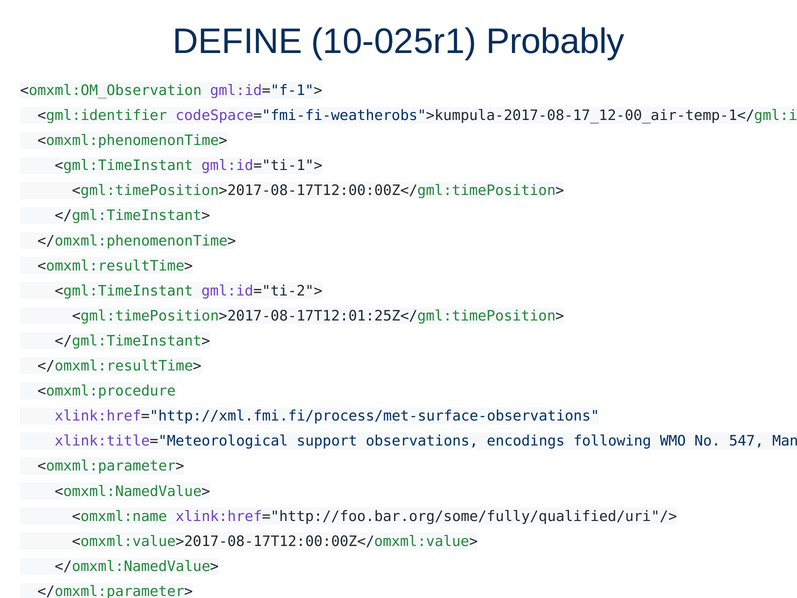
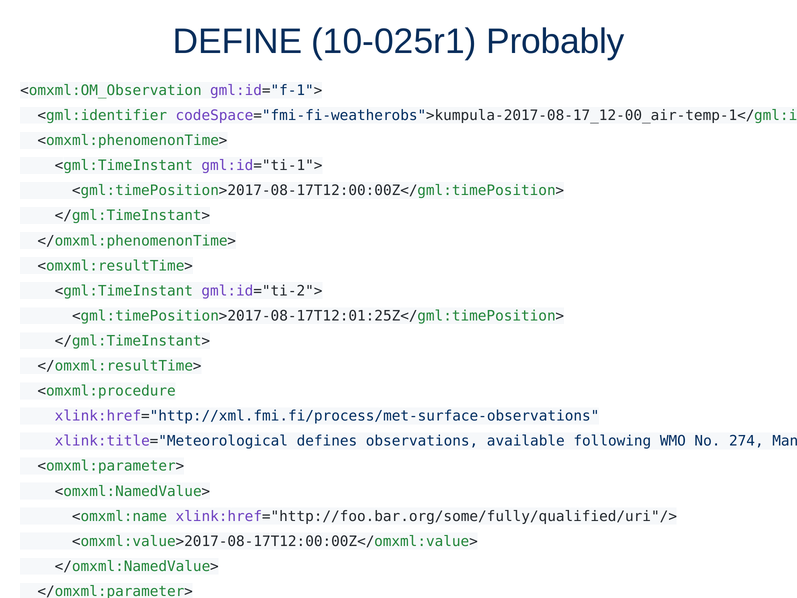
support: support -> defines
encodings: encodings -> available
547: 547 -> 274
